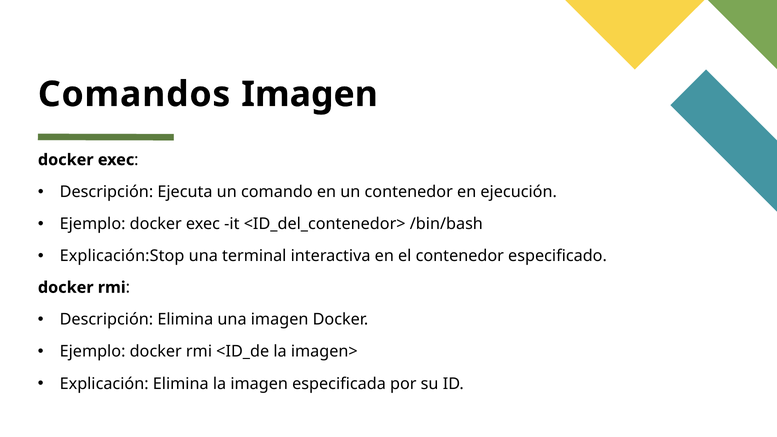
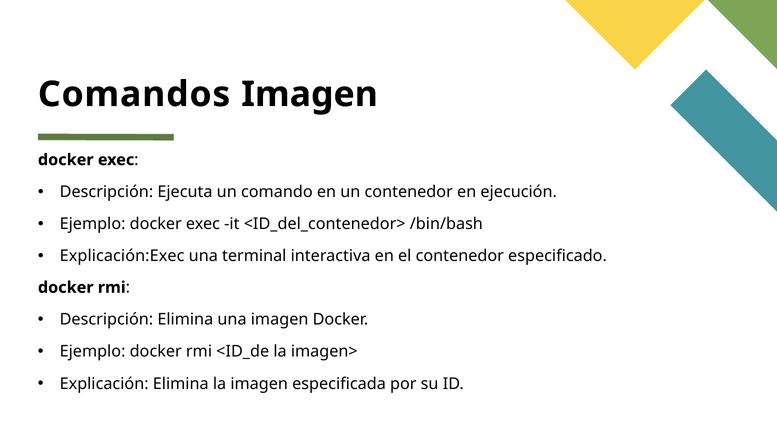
Explicación:Stop: Explicación:Stop -> Explicación:Exec
